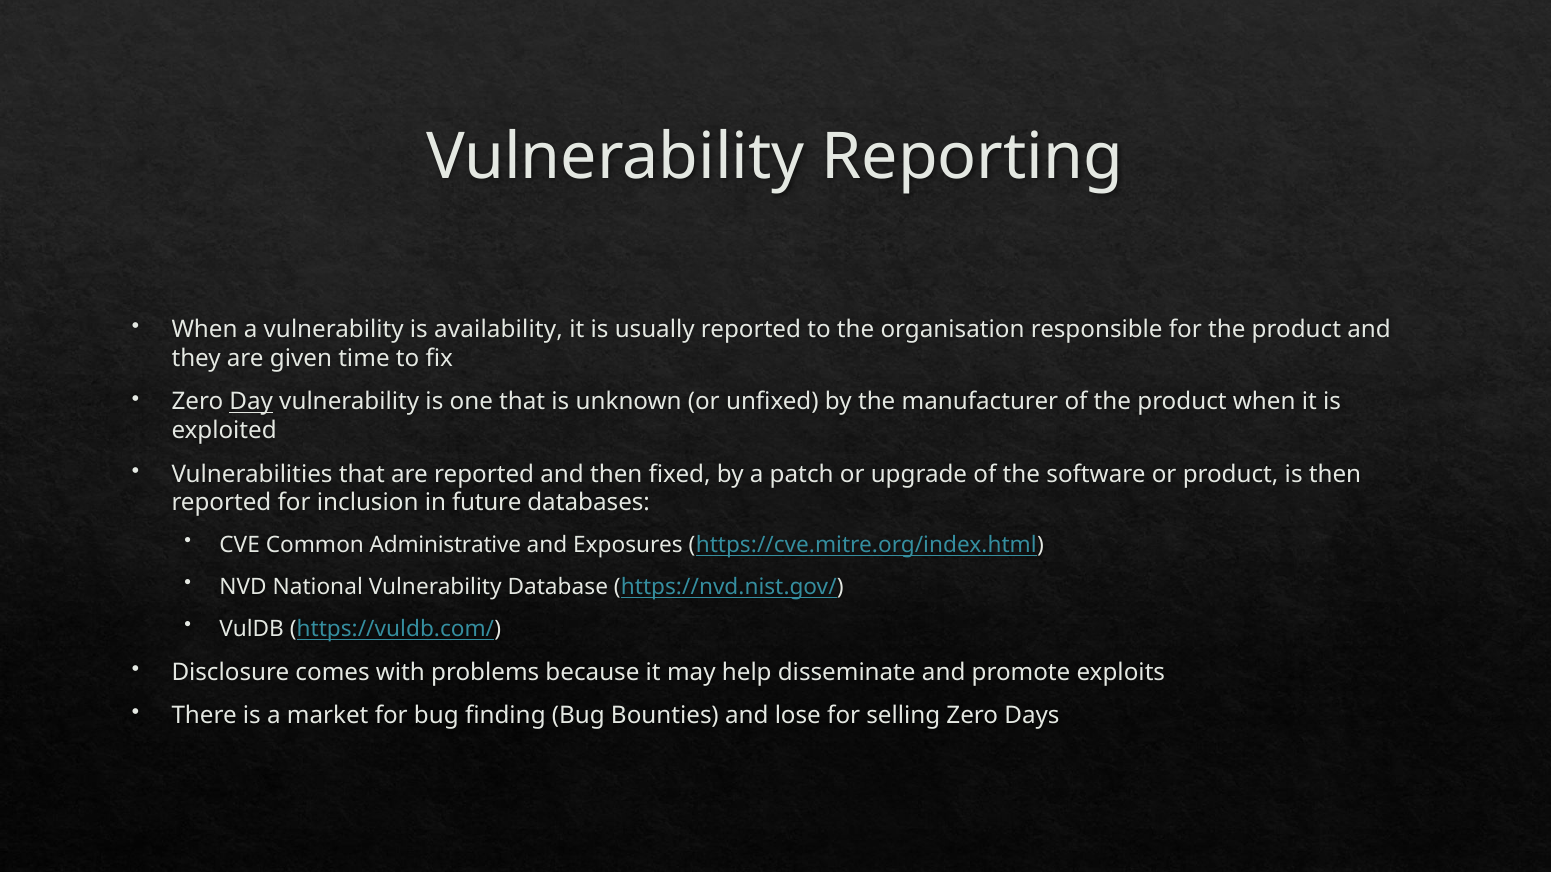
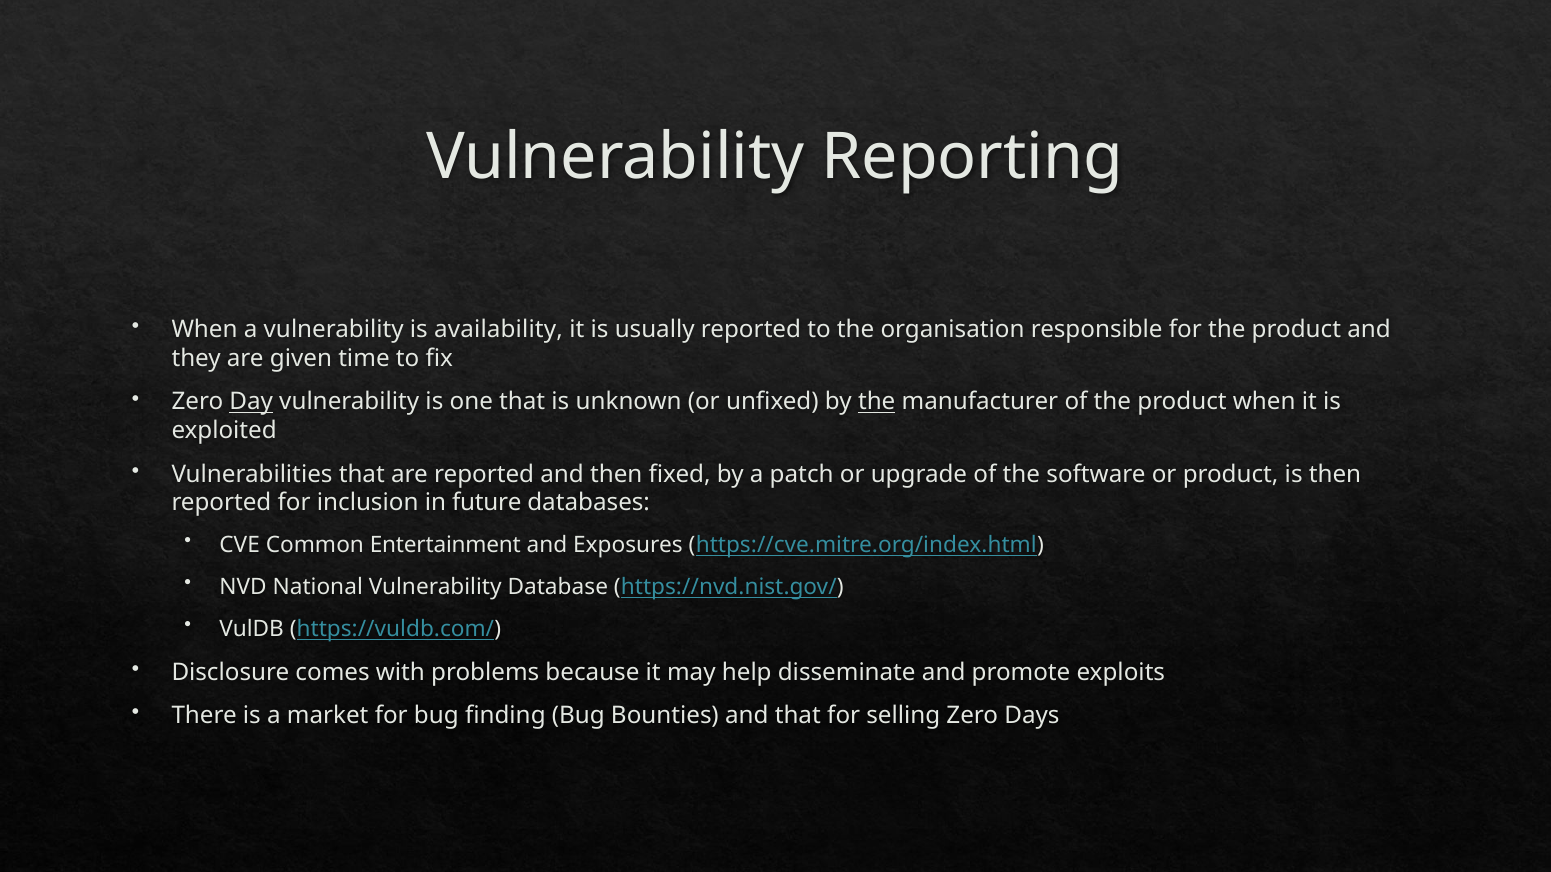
the at (877, 402) underline: none -> present
Administrative: Administrative -> Entertainment
and lose: lose -> that
